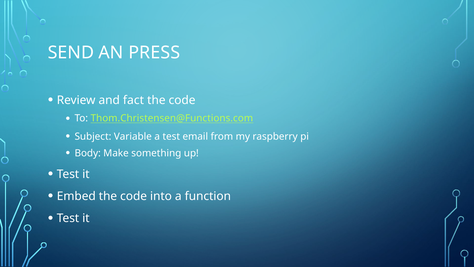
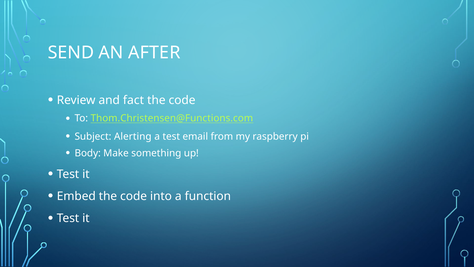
PRESS: PRESS -> AFTER
Variable: Variable -> Alerting
